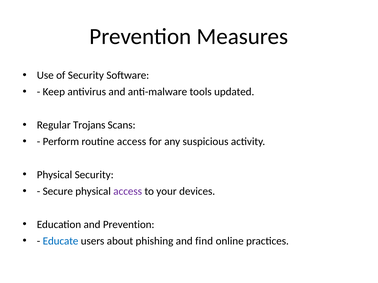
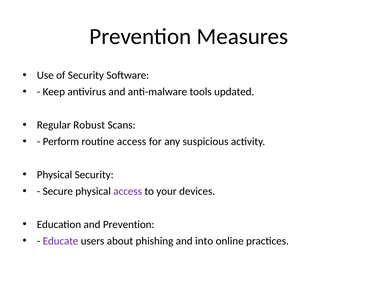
Trojans: Trojans -> Robust
Educate colour: blue -> purple
find: find -> into
